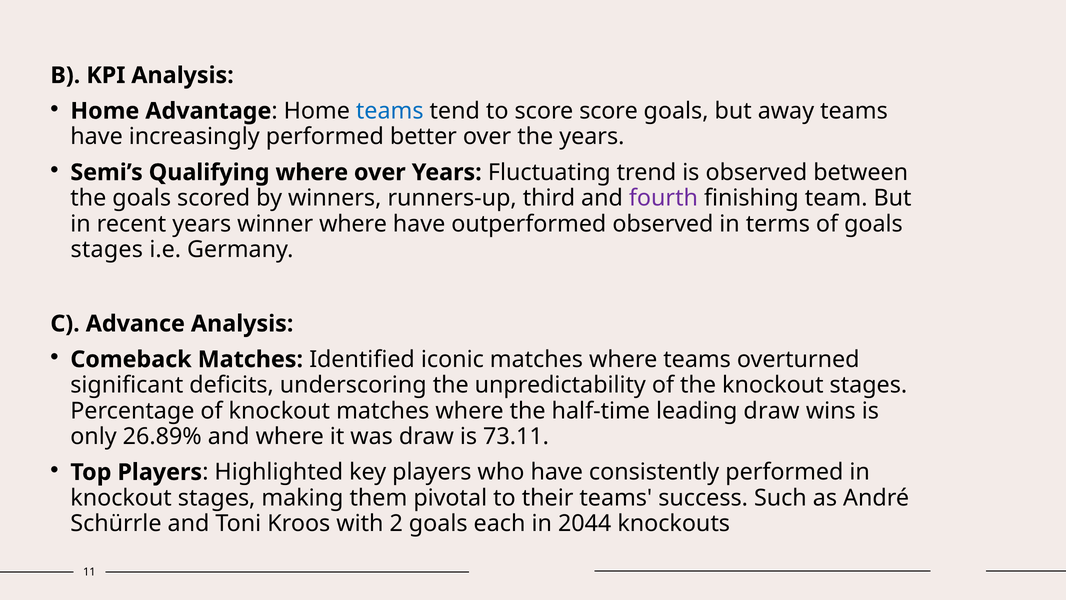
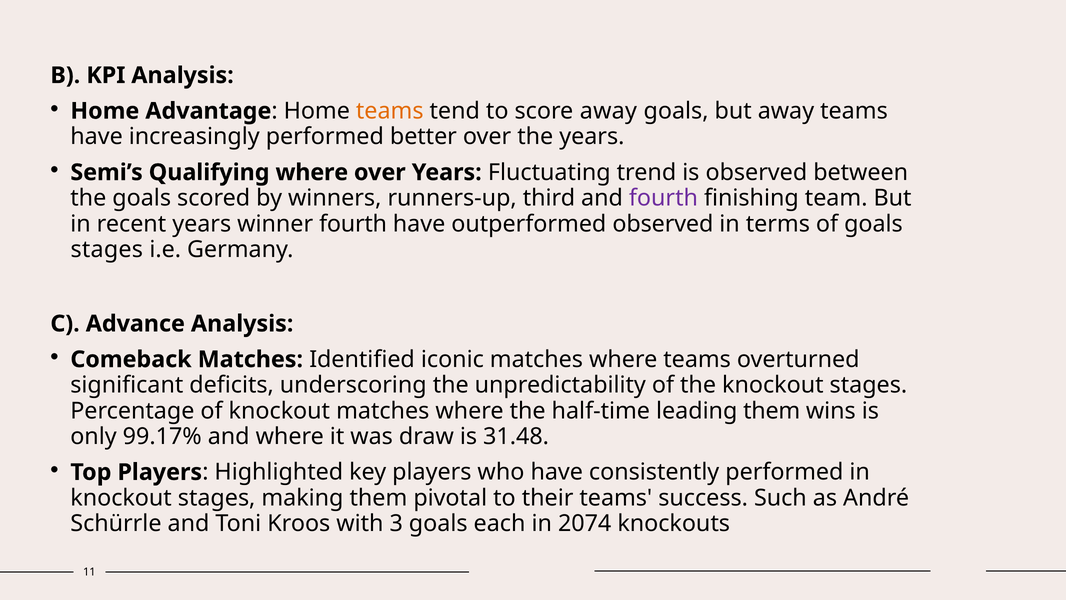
teams at (390, 111) colour: blue -> orange
score score: score -> away
winner where: where -> fourth
leading draw: draw -> them
26.89%: 26.89% -> 99.17%
73.11: 73.11 -> 31.48
2: 2 -> 3
2044: 2044 -> 2074
